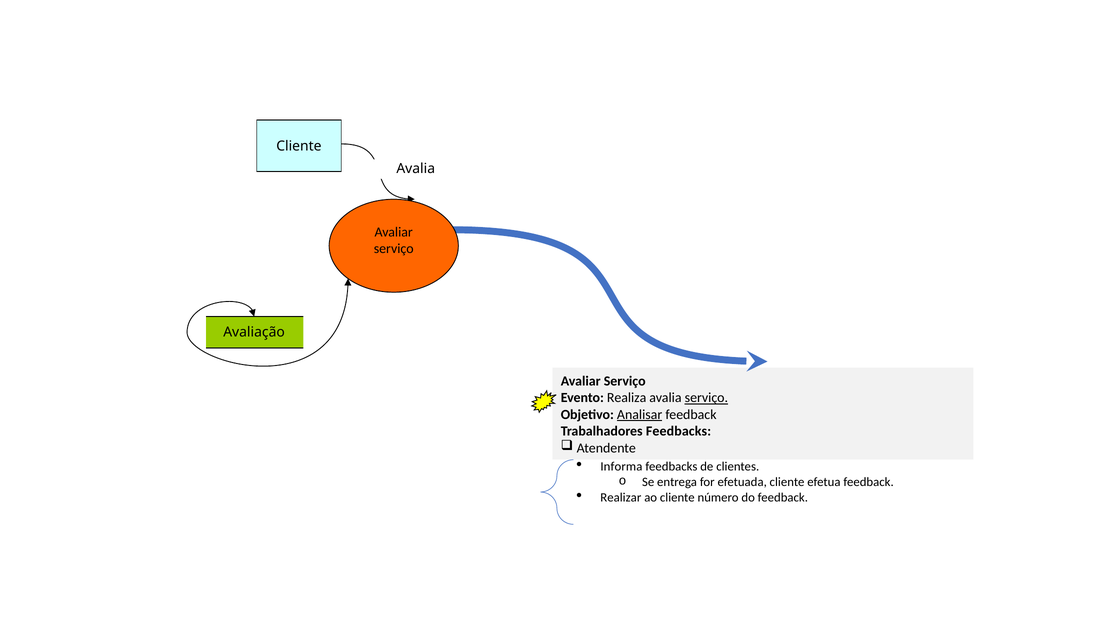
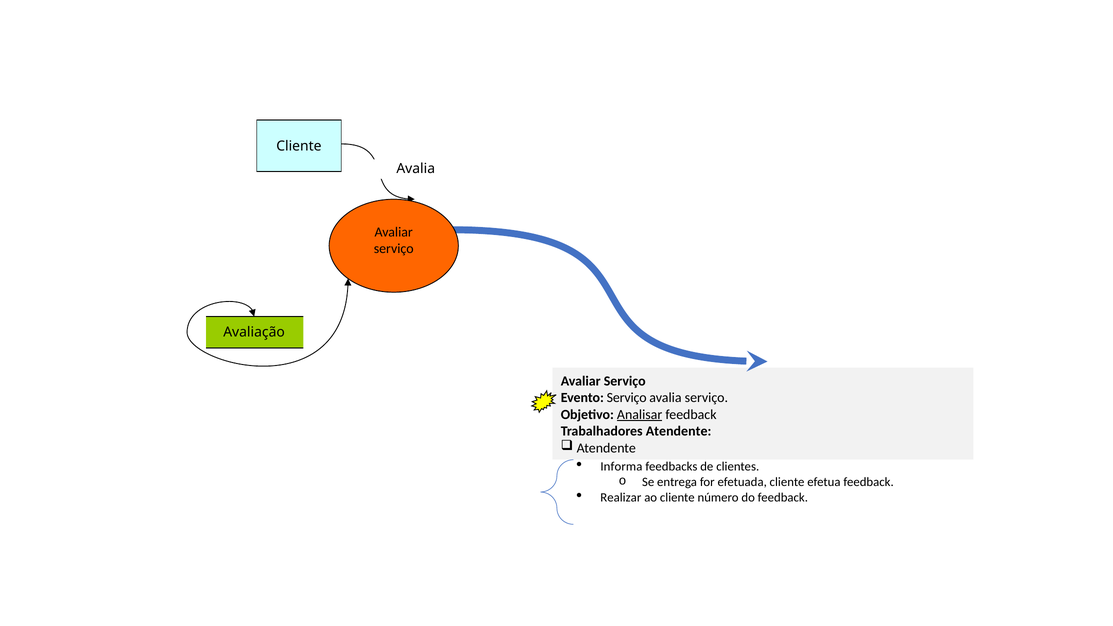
Evento Realiza: Realiza -> Serviço
serviço at (706, 398) underline: present -> none
Trabalhadores Feedbacks: Feedbacks -> Atendente
